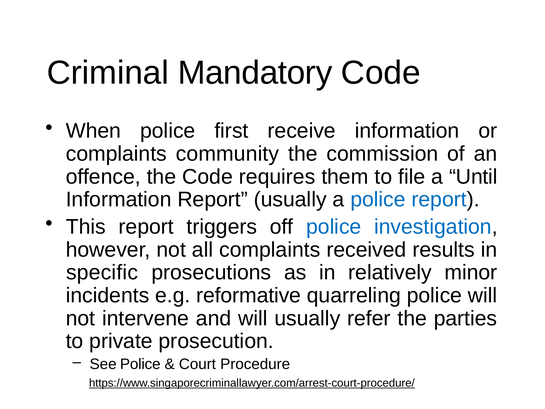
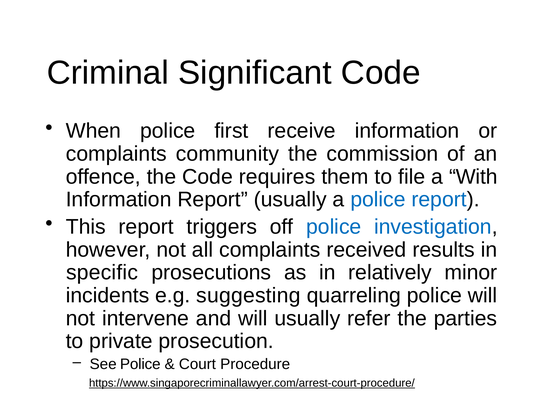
Mandatory: Mandatory -> Significant
Until: Until -> With
reformative: reformative -> suggesting
